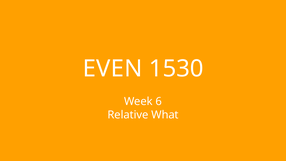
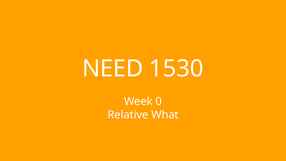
EVEN: EVEN -> NEED
6: 6 -> 0
